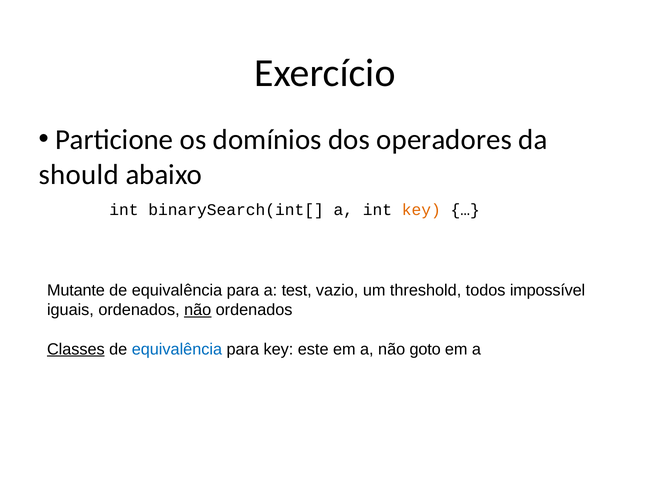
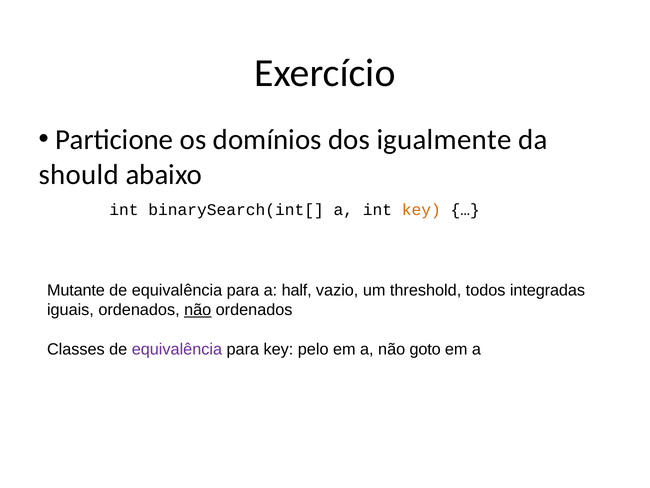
operadores: operadores -> igualmente
test: test -> half
impossível: impossível -> integradas
Classes underline: present -> none
equivalência at (177, 349) colour: blue -> purple
este: este -> pelo
